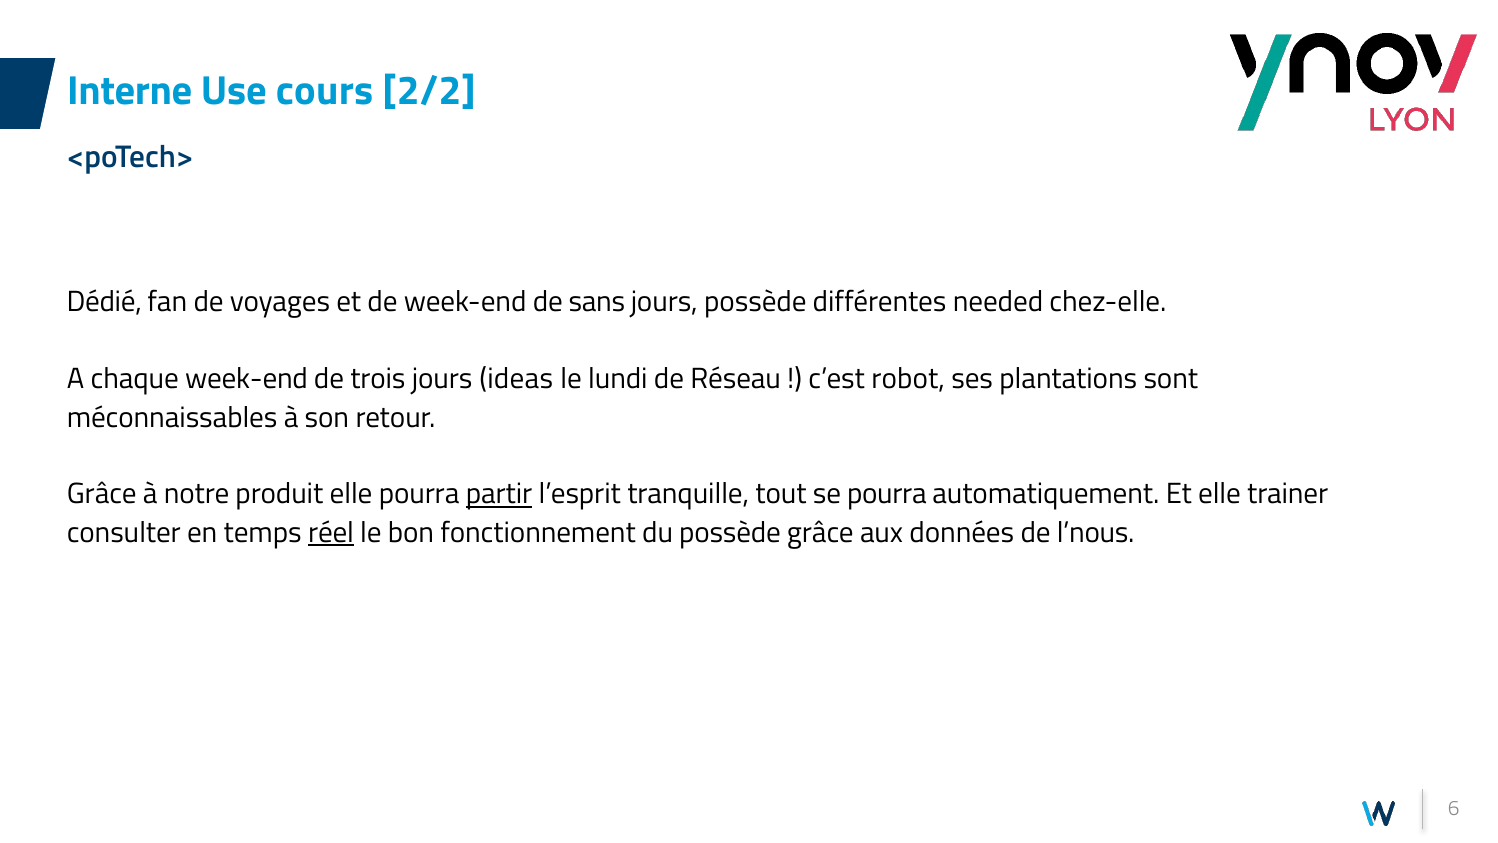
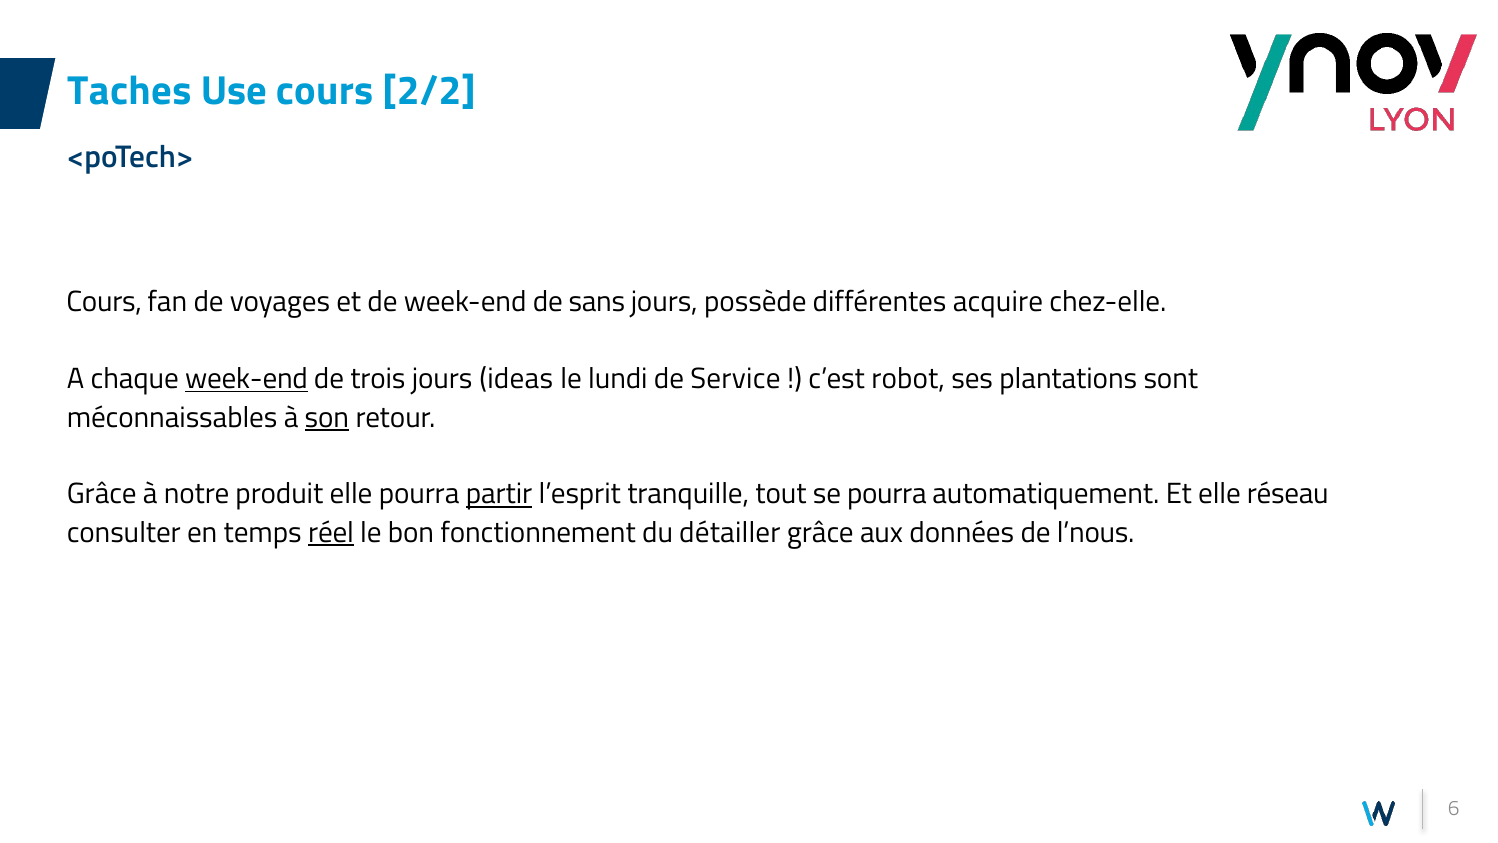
Interne: Interne -> Taches
Dédié at (104, 302): Dédié -> Cours
needed: needed -> acquire
week-end at (247, 379) underline: none -> present
Réseau: Réseau -> Service
son underline: none -> present
trainer: trainer -> réseau
du possède: possède -> détailler
